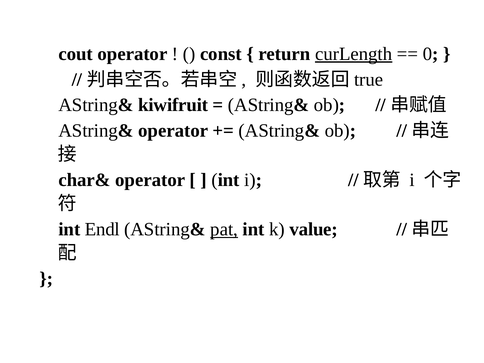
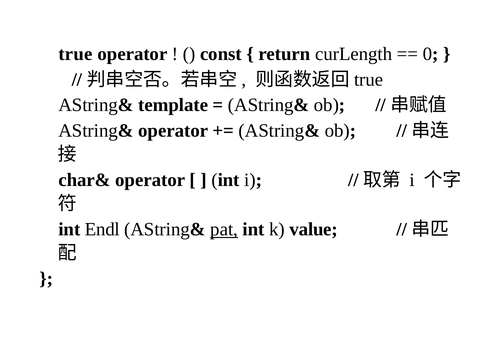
cout at (76, 54): cout -> true
curLength underline: present -> none
kiwifruit: kiwifruit -> template
